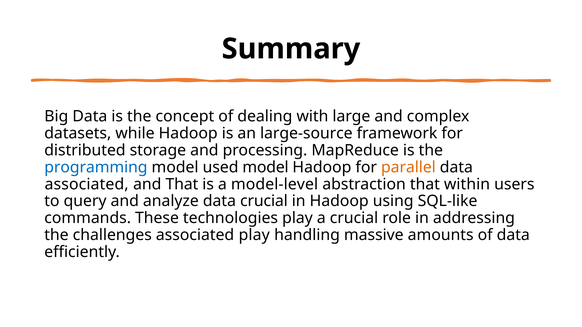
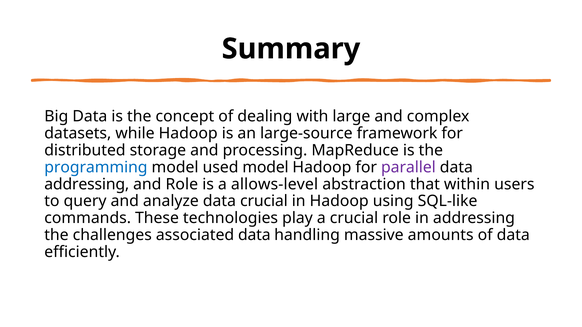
parallel colour: orange -> purple
associated at (87, 184): associated -> addressing
and That: That -> Role
model-level: model-level -> allows-level
associated play: play -> data
